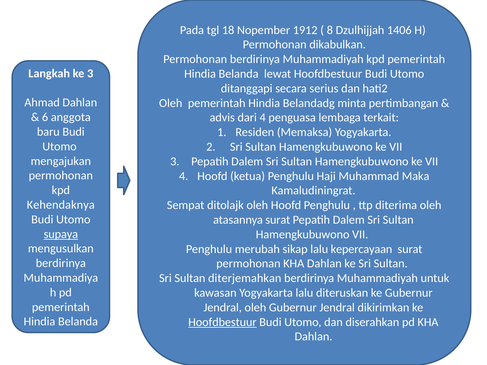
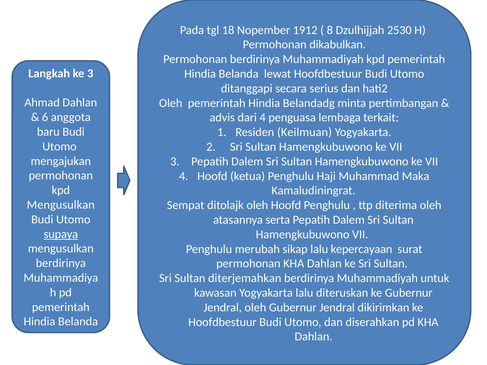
1406: 1406 -> 2530
Memaksa: Memaksa -> Keilmuan
Kehendaknya at (61, 205): Kehendaknya -> Mengusulkan
atasannya surat: surat -> serta
Hoofdbestuur at (222, 322) underline: present -> none
